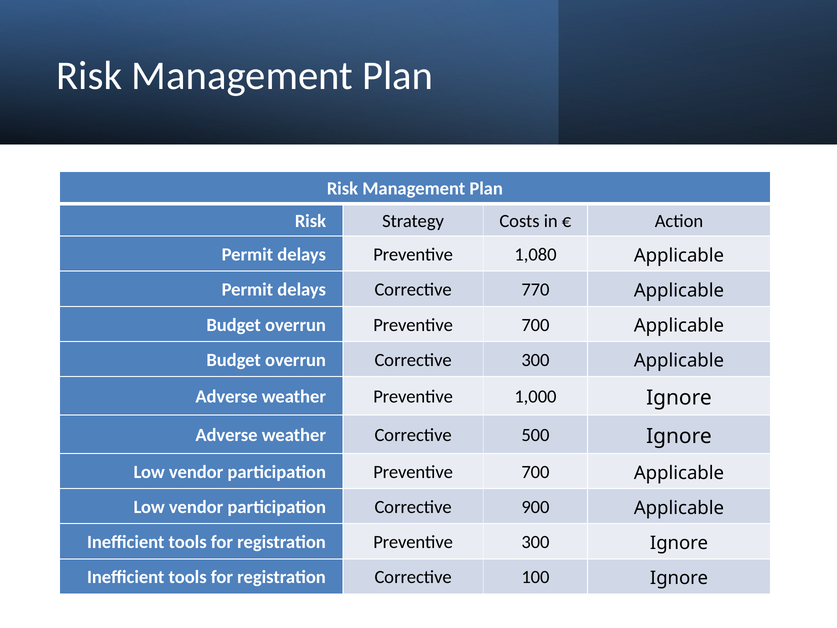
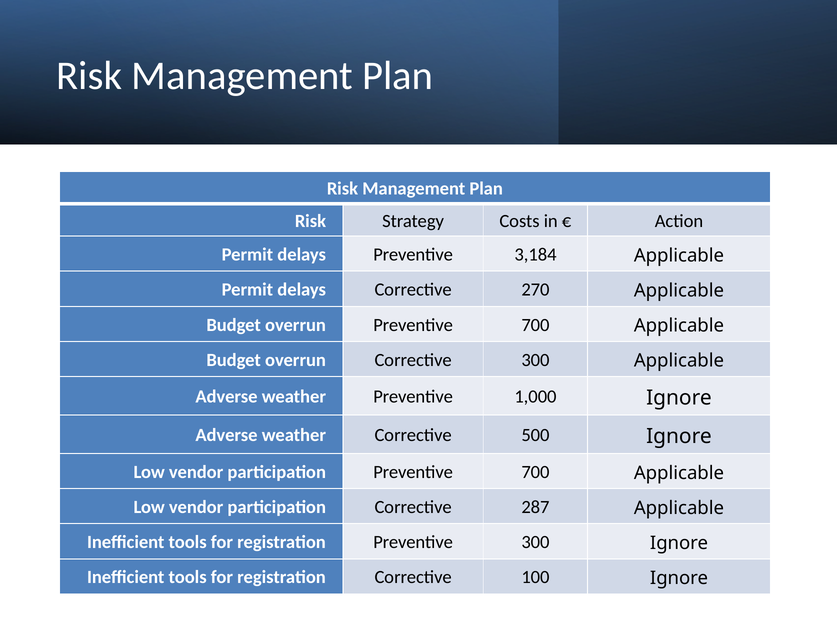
1,080: 1,080 -> 3,184
770: 770 -> 270
900: 900 -> 287
